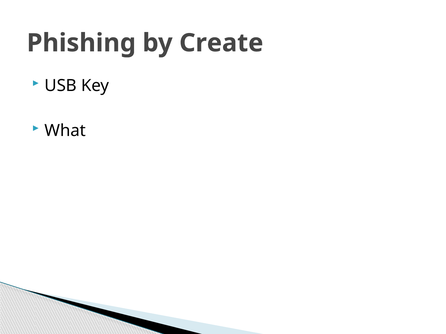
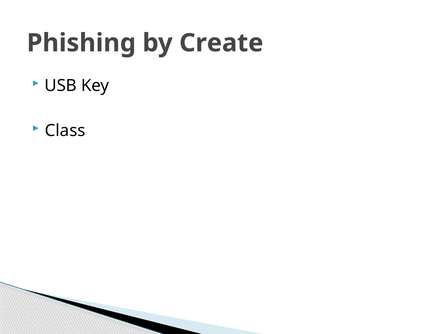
What: What -> Class
